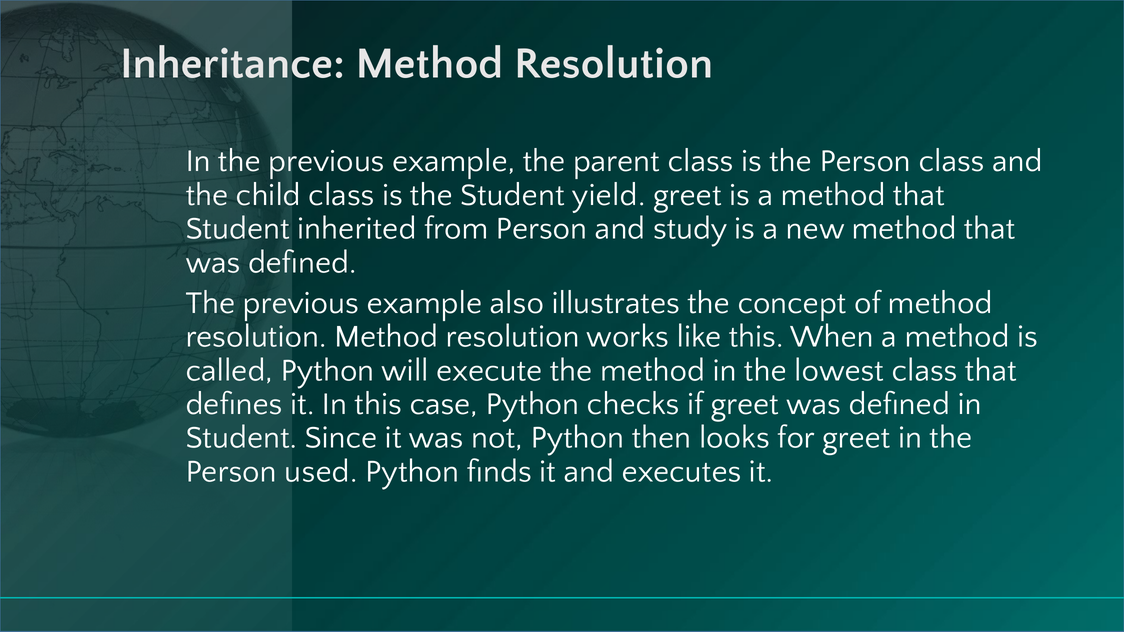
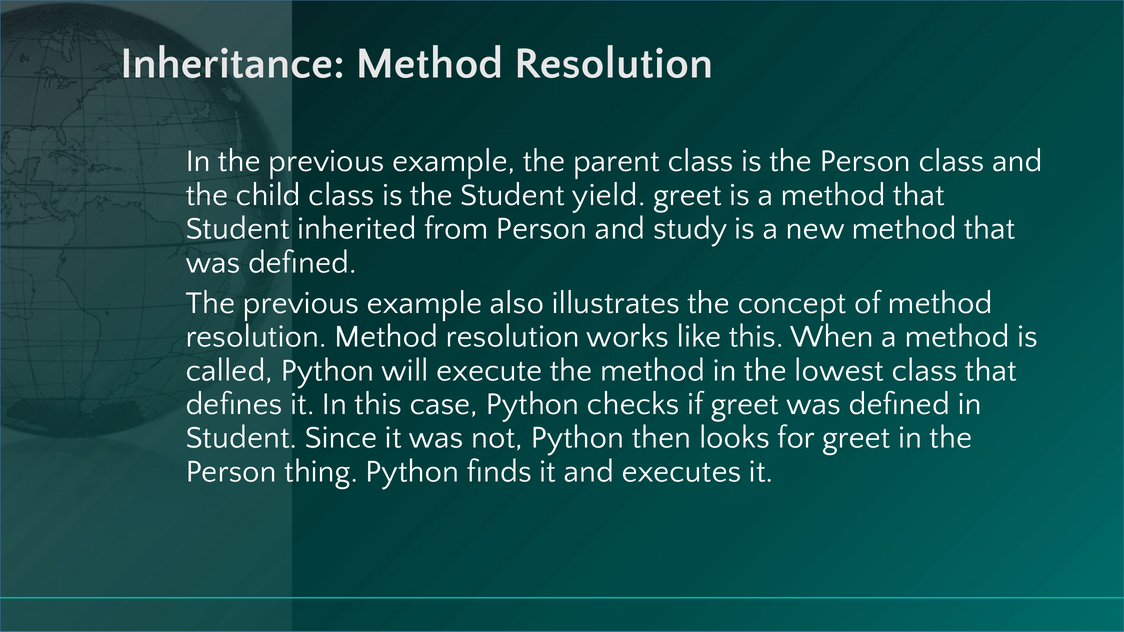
used: used -> thing
